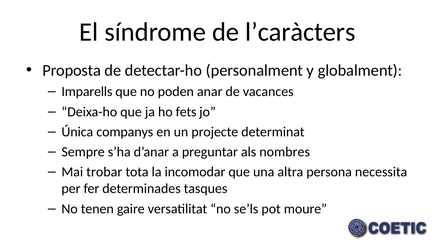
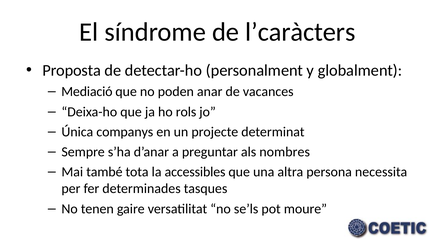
Imparells: Imparells -> Mediació
fets: fets -> rols
trobar: trobar -> també
incomodar: incomodar -> accessibles
